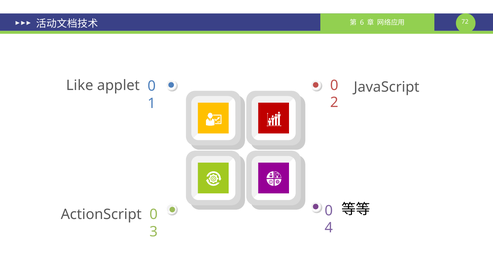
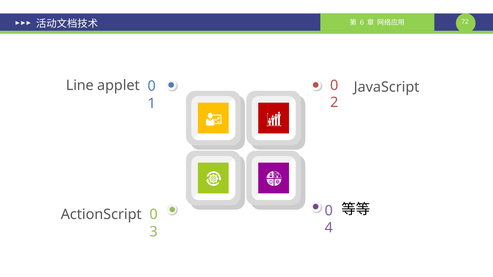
Like: Like -> Line
